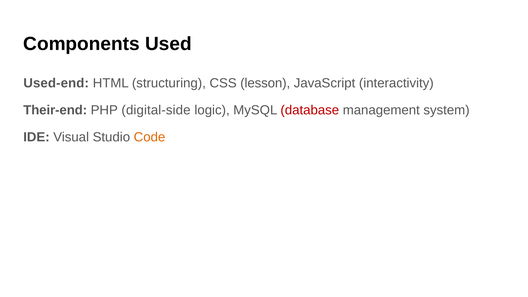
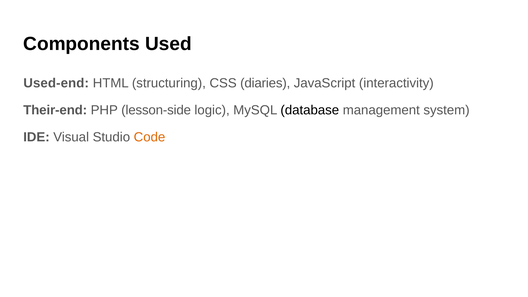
lesson: lesson -> diaries
digital-side: digital-side -> lesson-side
database colour: red -> black
